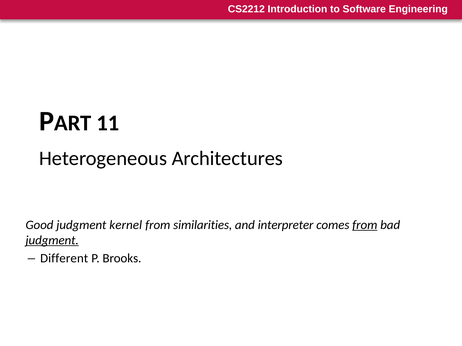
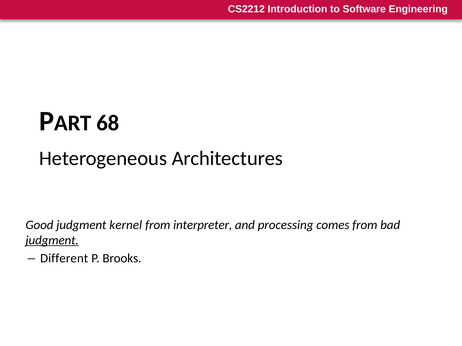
11: 11 -> 68
similarities: similarities -> interpreter
interpreter: interpreter -> processing
from at (365, 225) underline: present -> none
